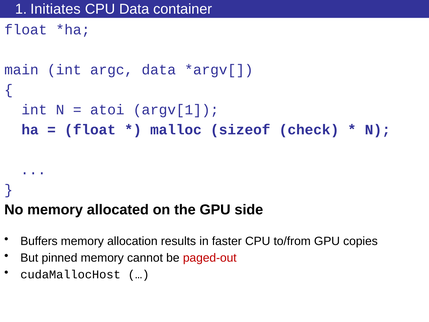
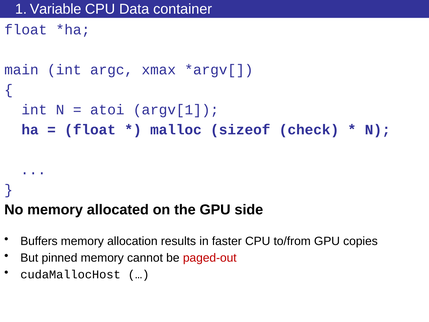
Initiates: Initiates -> Variable
argc data: data -> xmax
